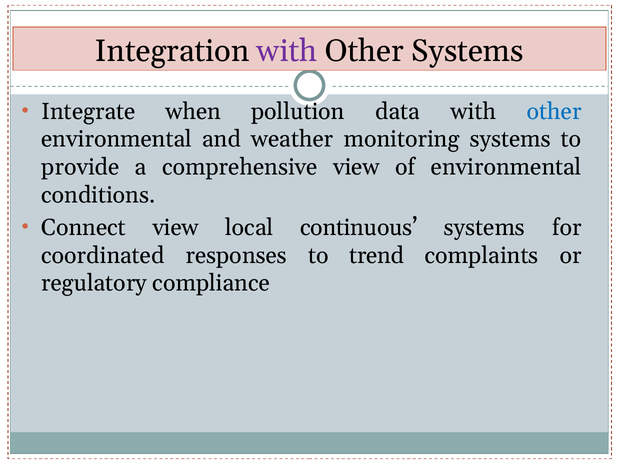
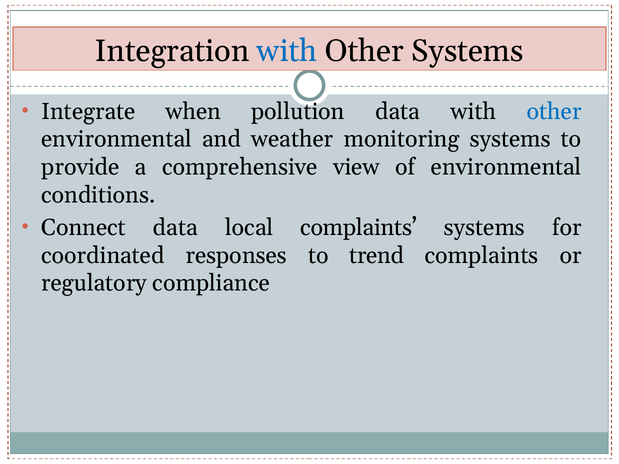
with at (287, 51) colour: purple -> blue
Connect view: view -> data
local continuous: continuous -> complaints
